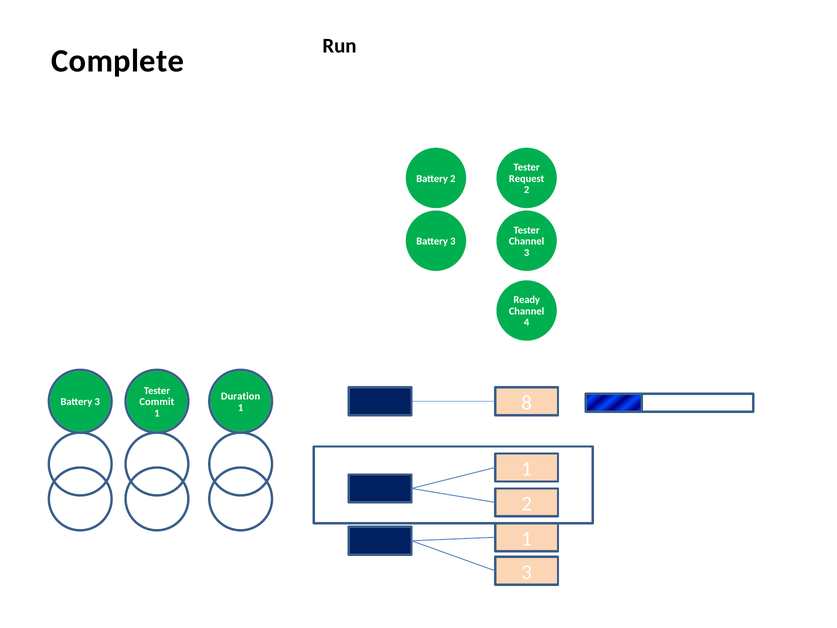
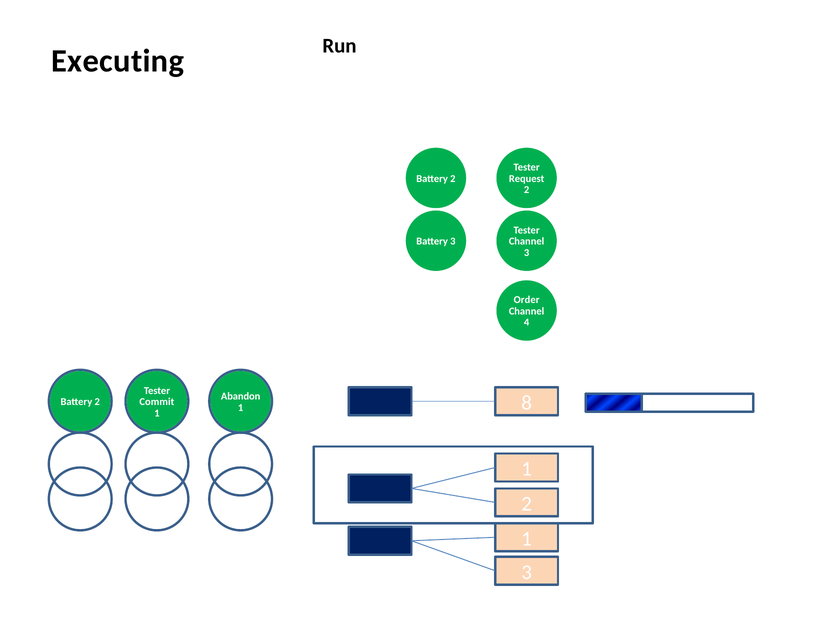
Complete: Complete -> Executing
Ready: Ready -> Order
Duration: Duration -> Abandon
3 at (97, 402): 3 -> 2
